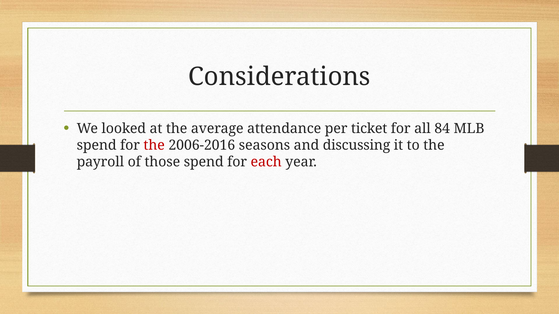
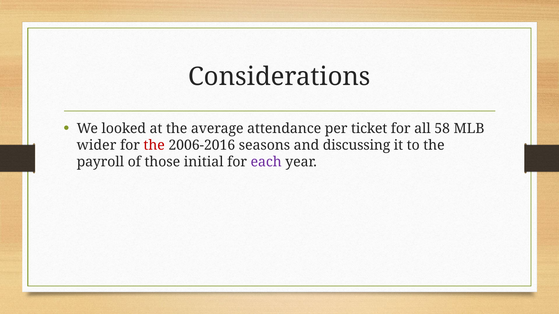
84: 84 -> 58
spend at (97, 145): spend -> wider
those spend: spend -> initial
each colour: red -> purple
